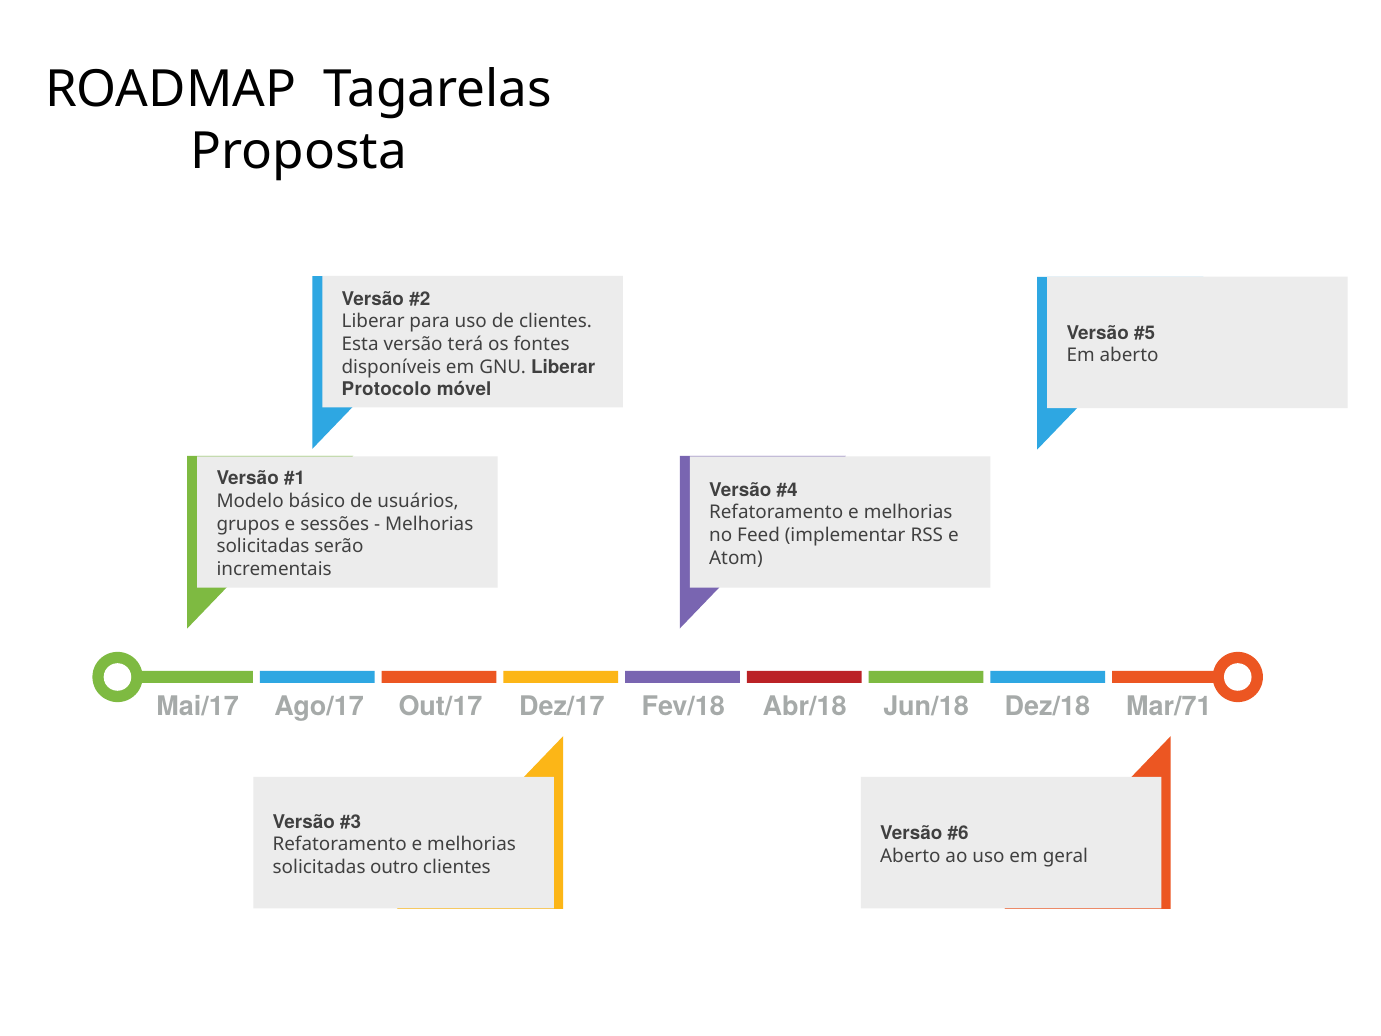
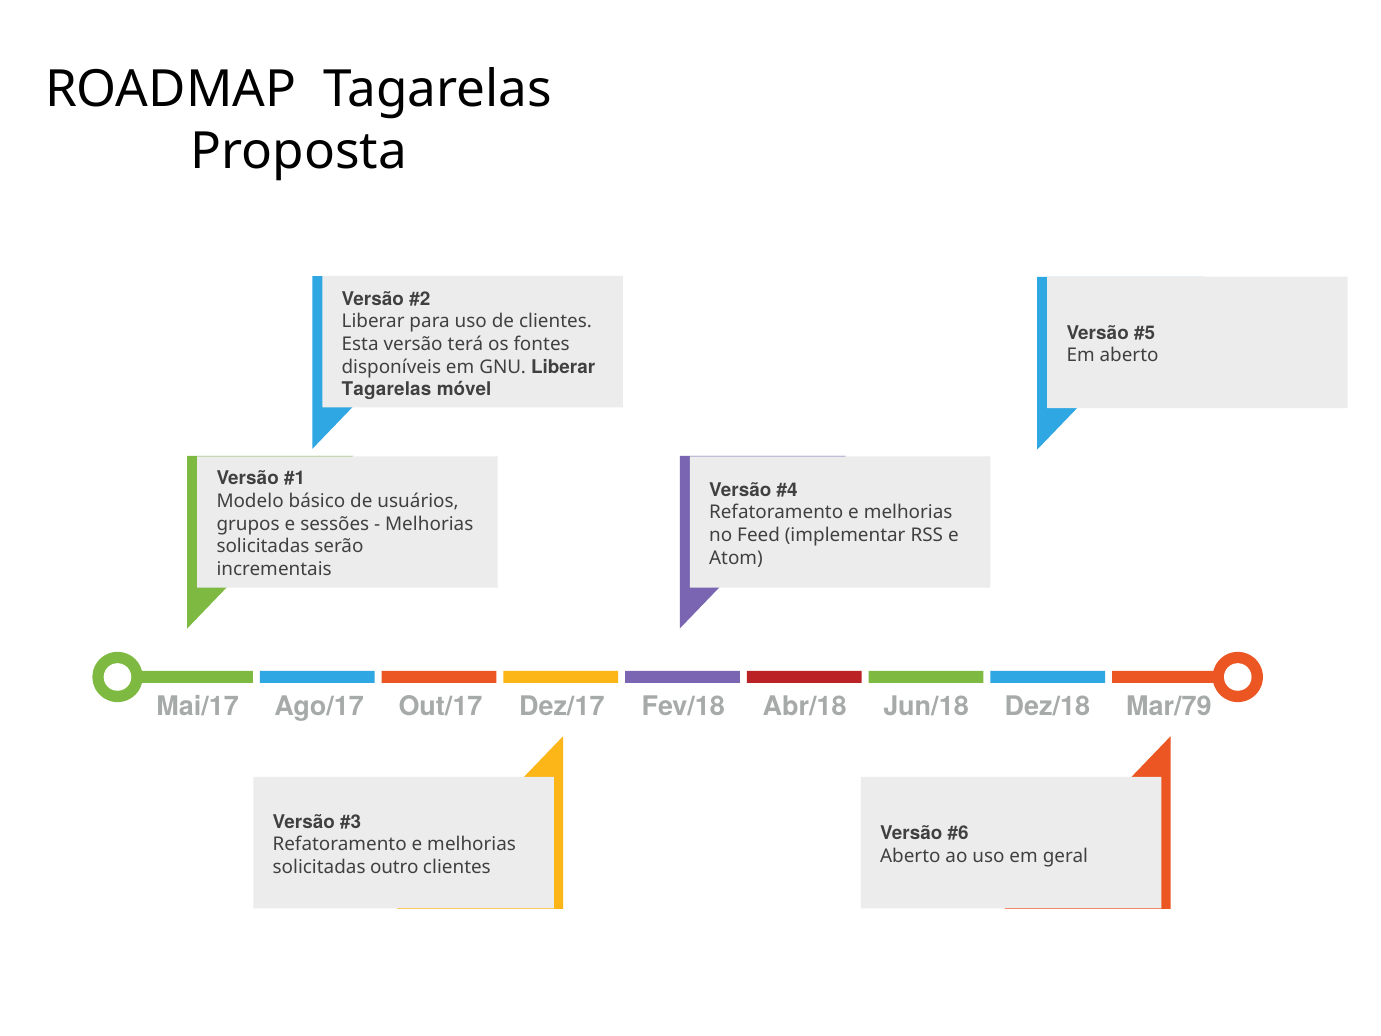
Protocolo at (387, 389): Protocolo -> Tagarelas
Mar/71: Mar/71 -> Mar/79
